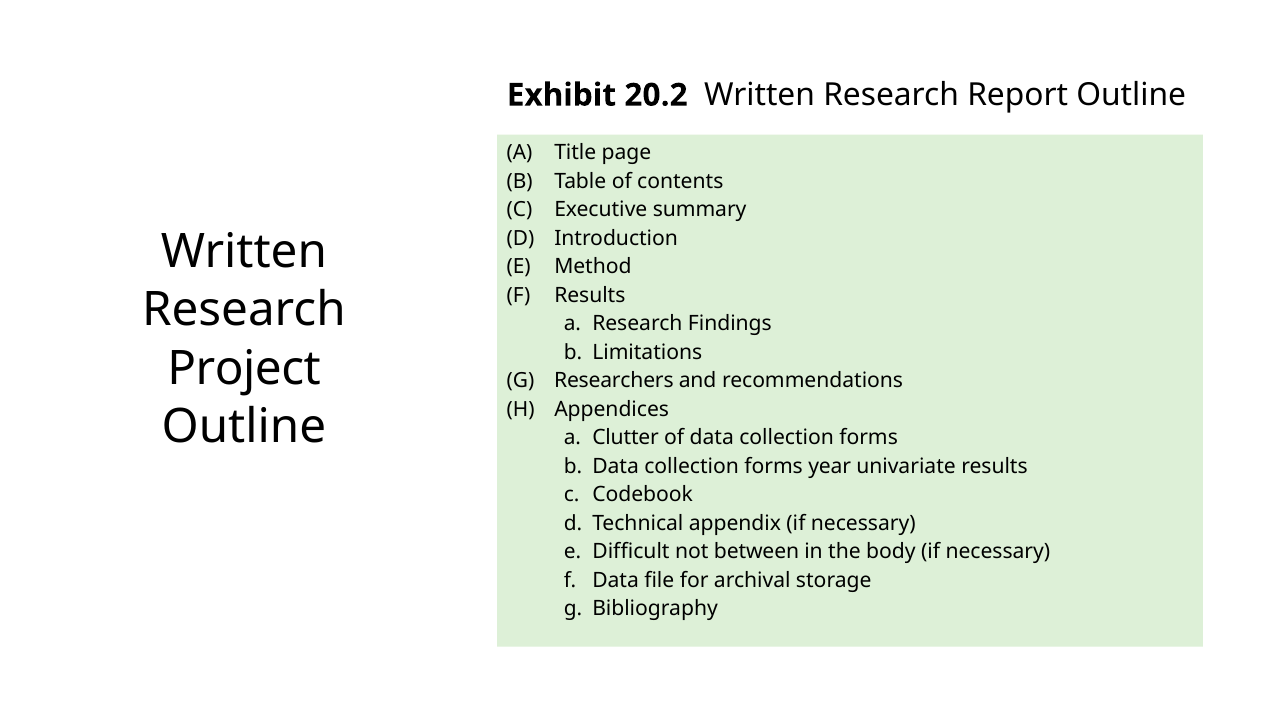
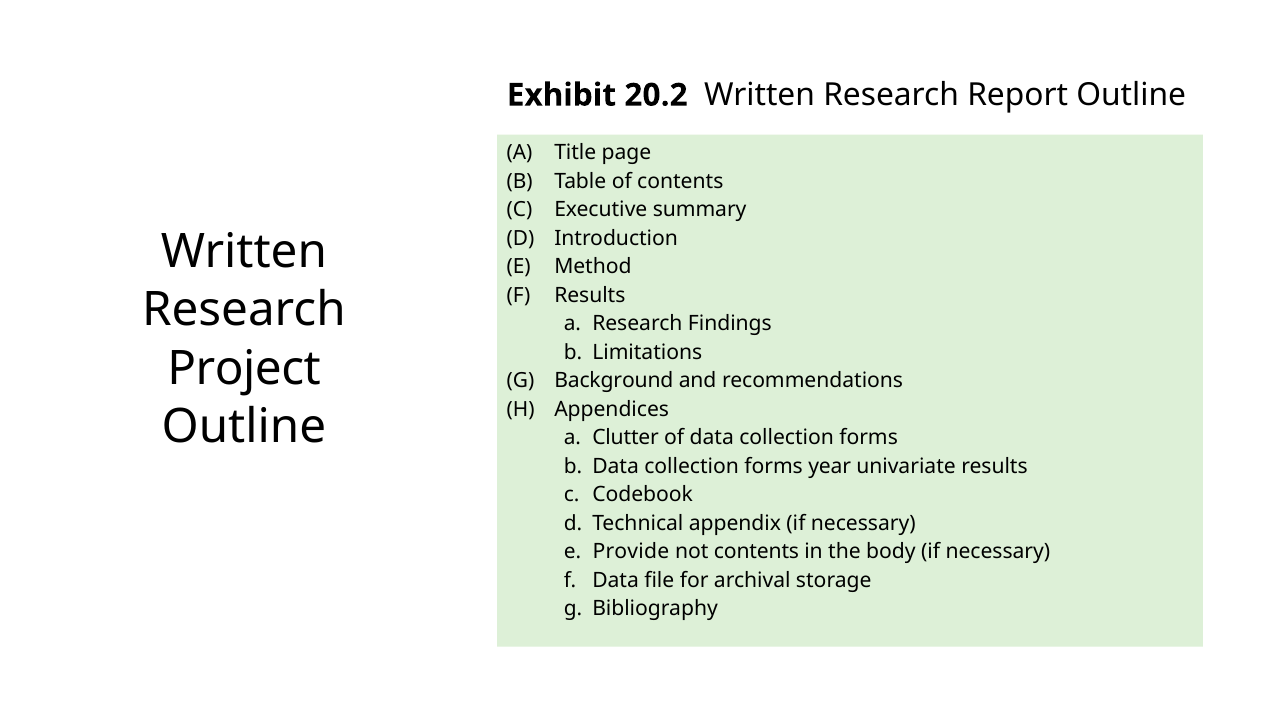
Researchers: Researchers -> Background
Difficult: Difficult -> Provide
not between: between -> contents
